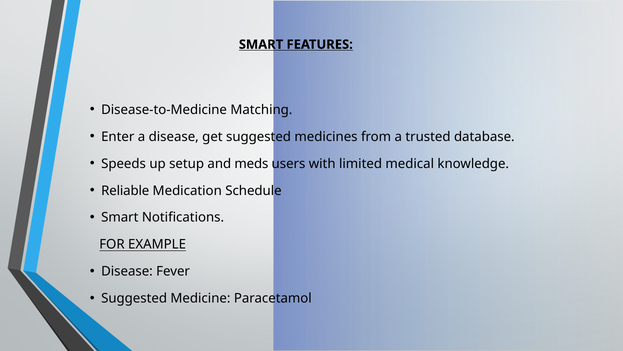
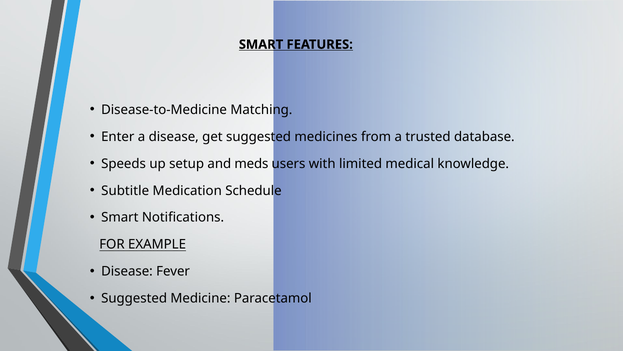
Reliable: Reliable -> Subtitle
